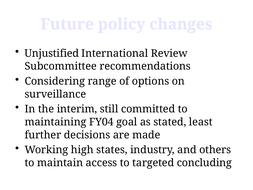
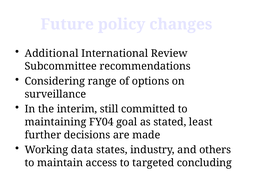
Unjustified: Unjustified -> Additional
high: high -> data
